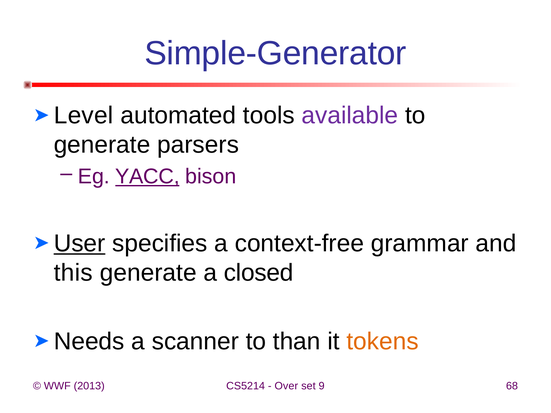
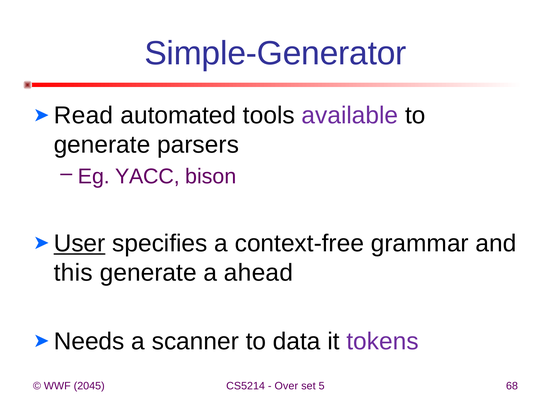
Level: Level -> Read
YACC underline: present -> none
closed: closed -> ahead
than: than -> data
tokens colour: orange -> purple
2013: 2013 -> 2045
9: 9 -> 5
